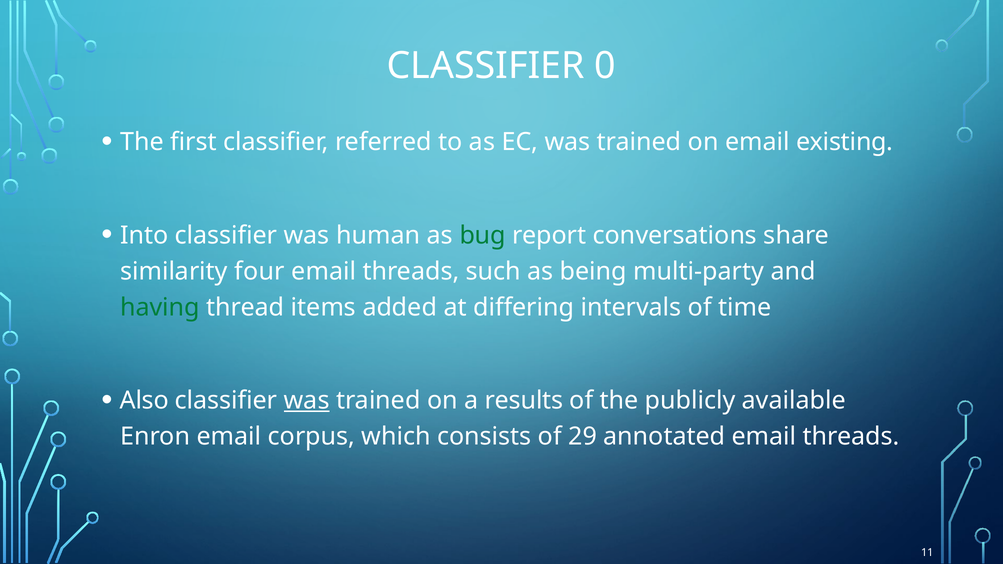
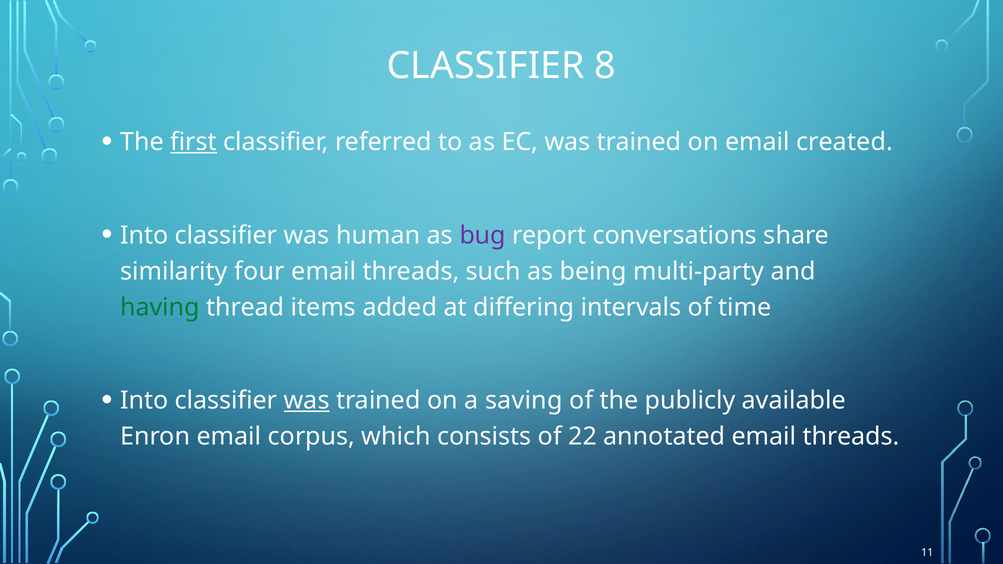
0: 0 -> 8
ﬁrst underline: none -> present
existing: existing -> created
bug colour: green -> purple
Also at (144, 401): Also -> Into
results: results -> saving
29: 29 -> 22
